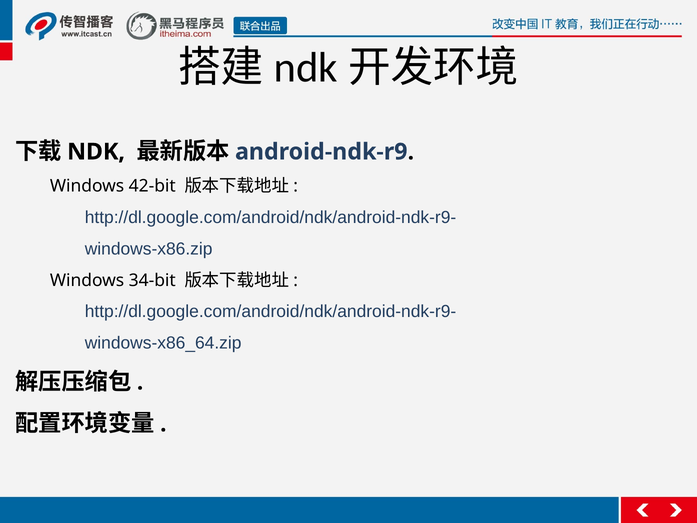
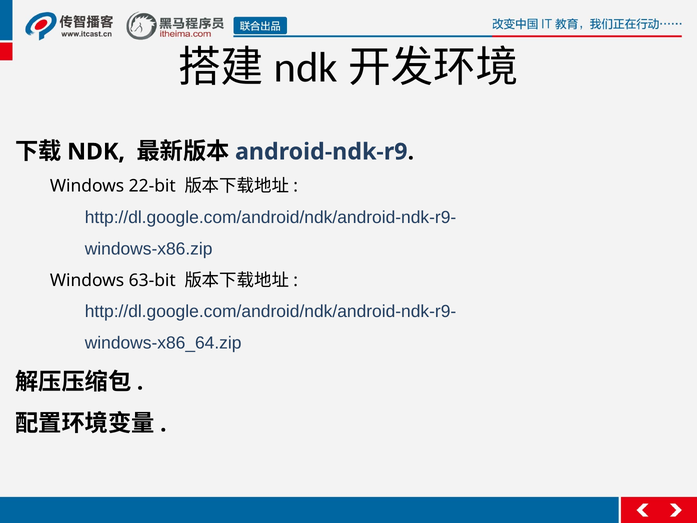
42-bit: 42-bit -> 22-bit
34-bit: 34-bit -> 63-bit
